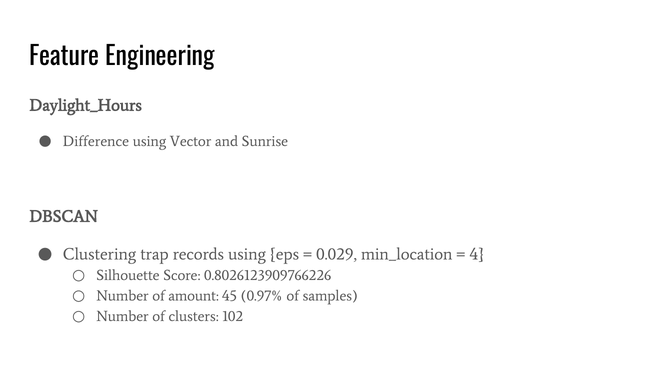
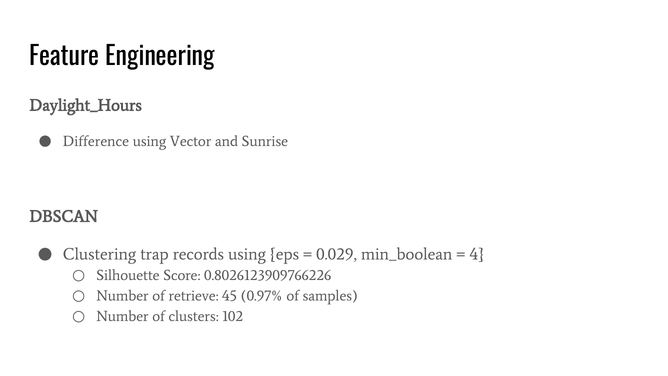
min_location: min_location -> min_boolean
amount: amount -> retrieve
